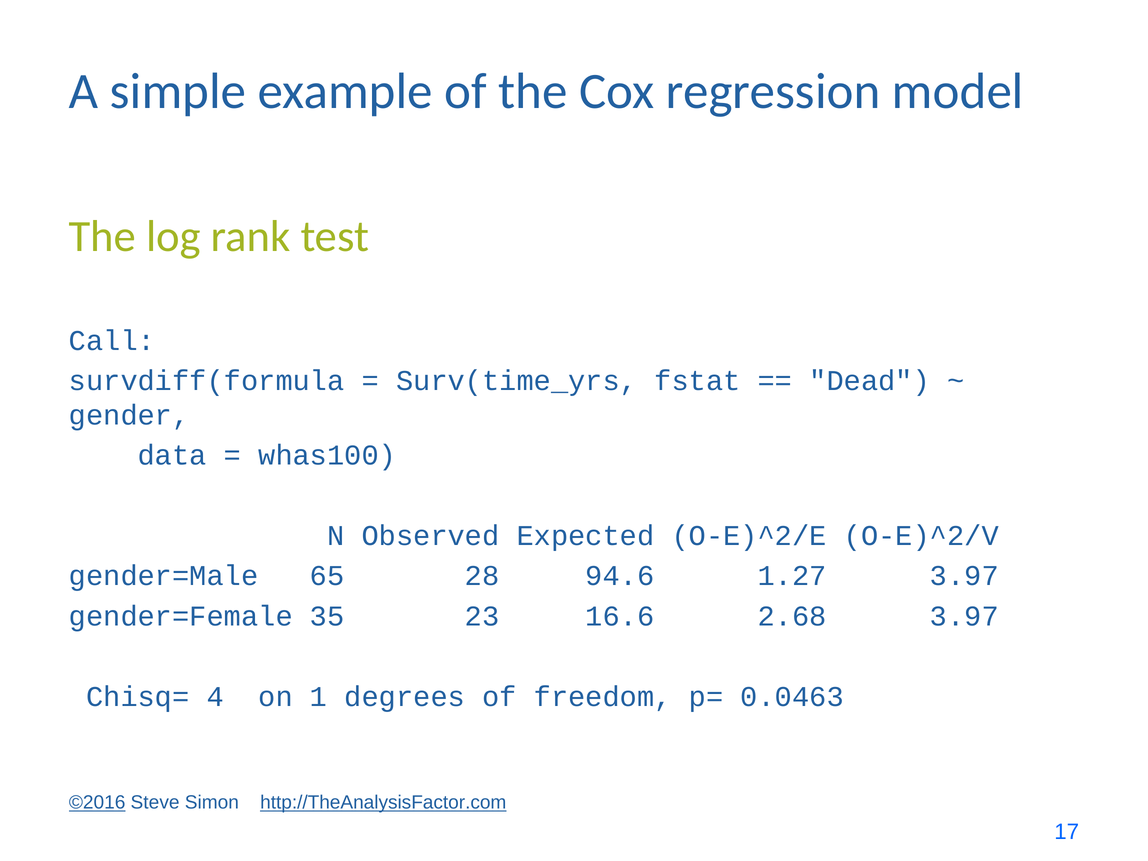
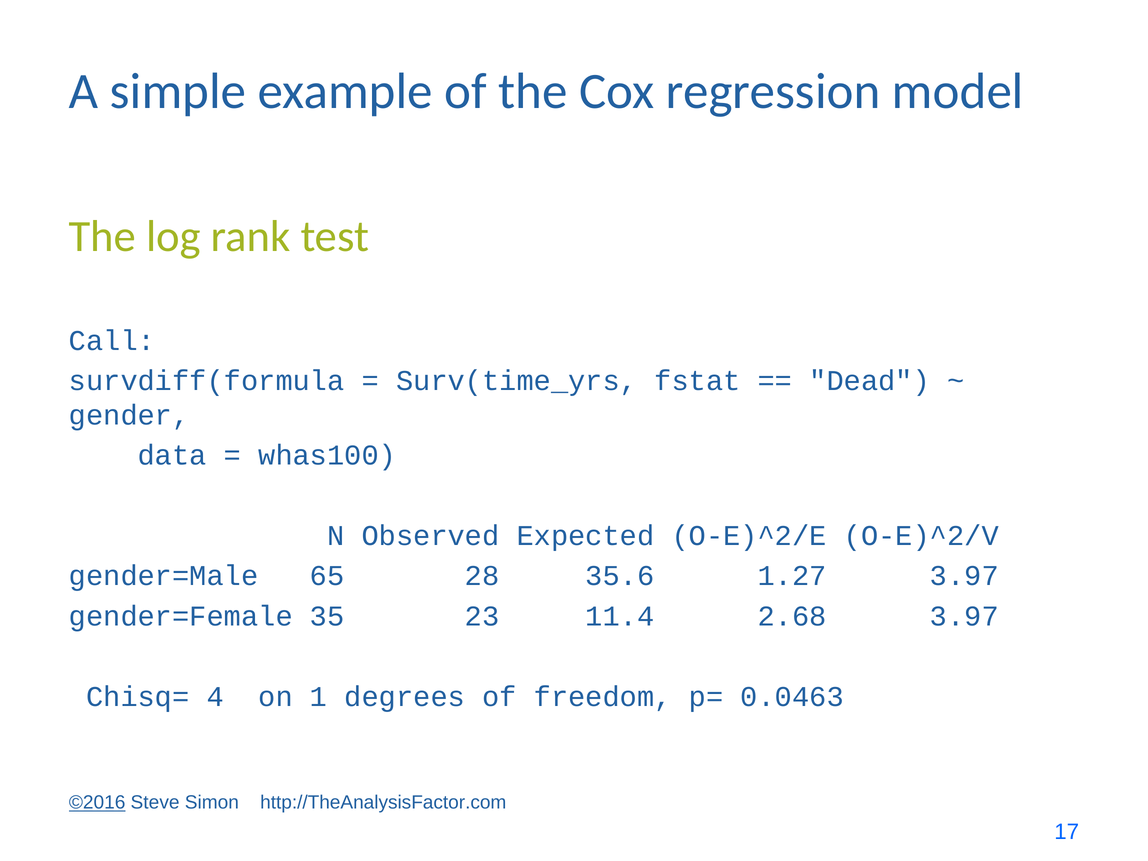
94.6: 94.6 -> 35.6
16.6: 16.6 -> 11.4
http://TheAnalysisFactor.com underline: present -> none
